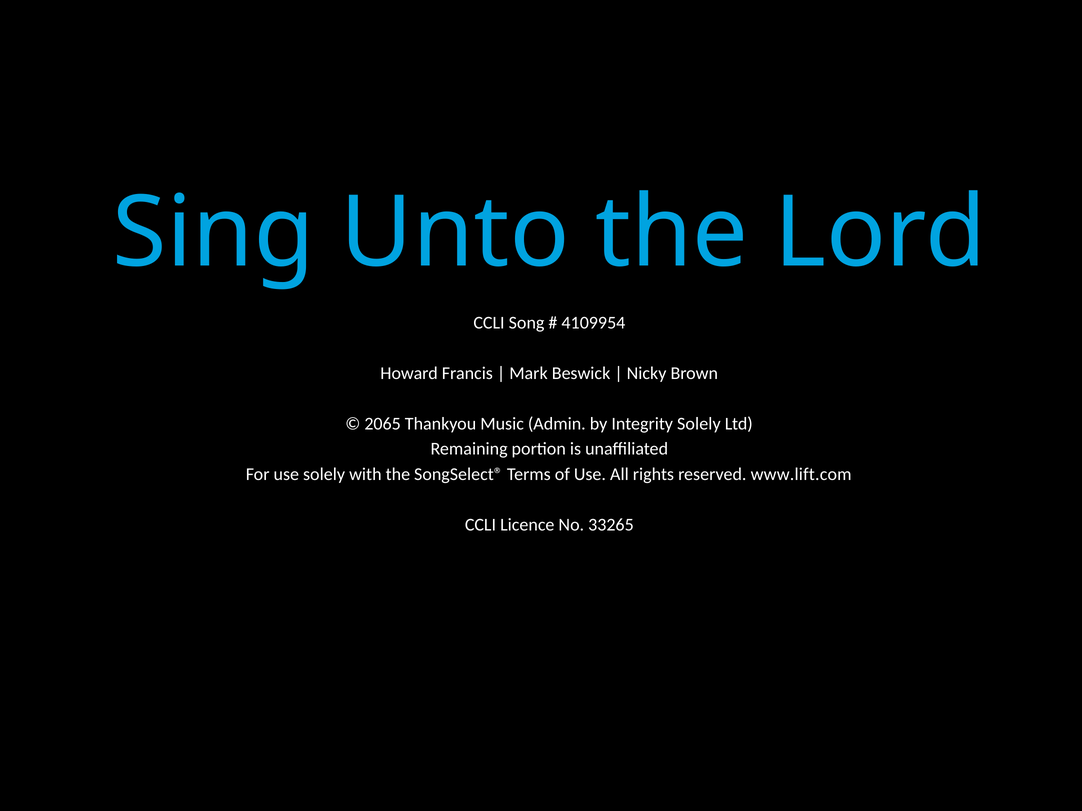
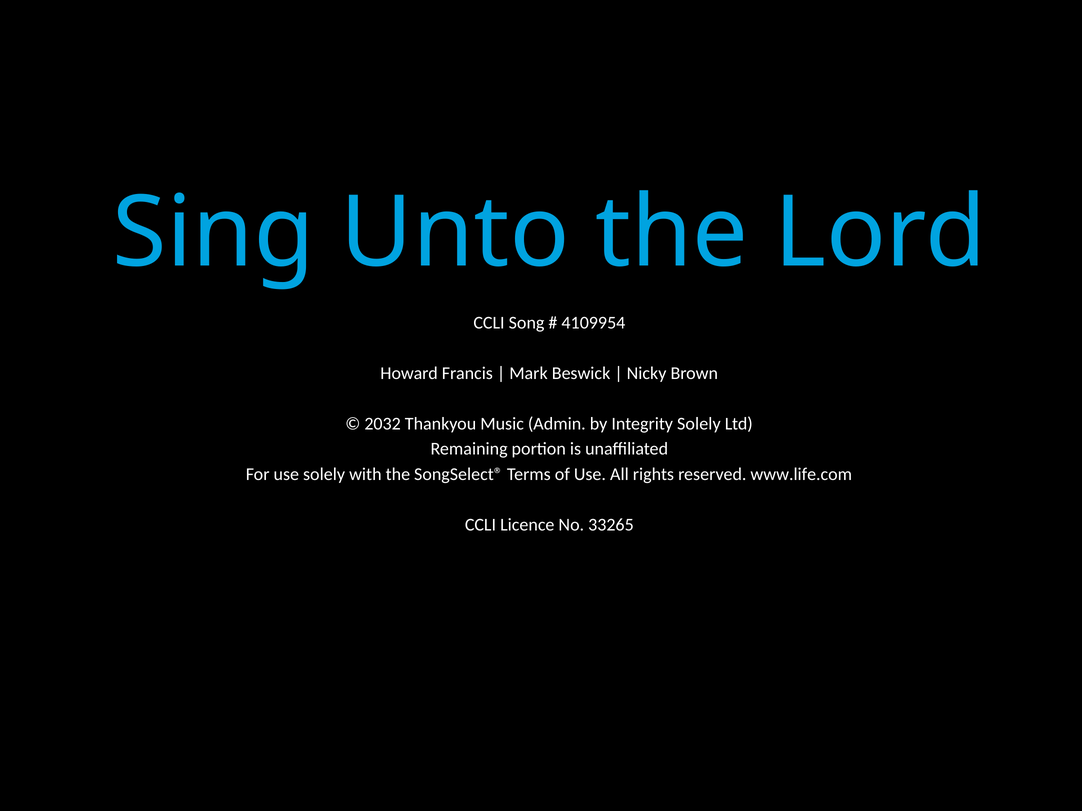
2065: 2065 -> 2032
www.lift.com: www.lift.com -> www.life.com
